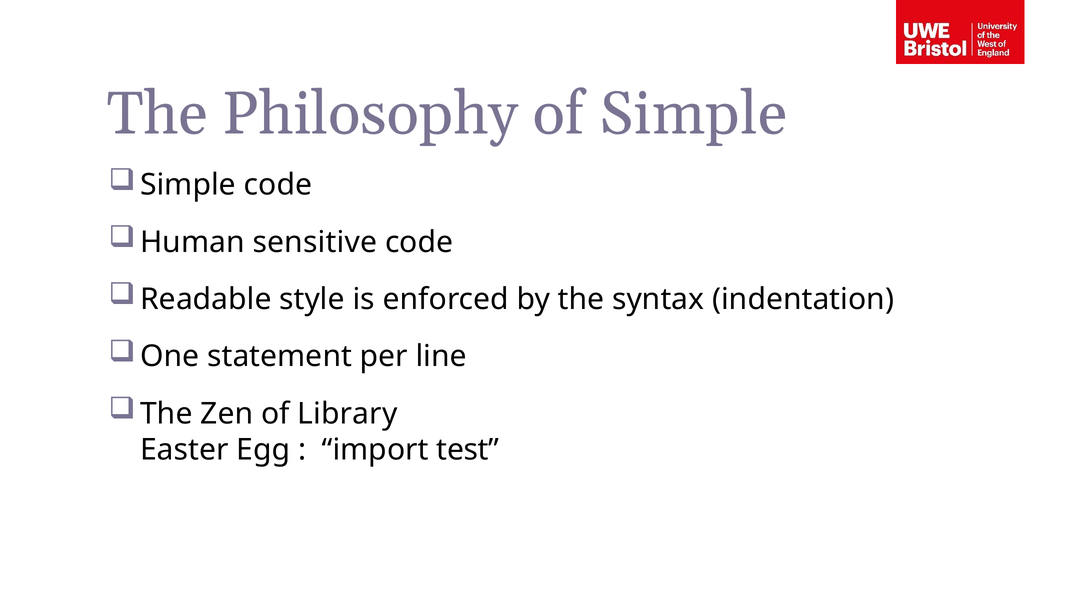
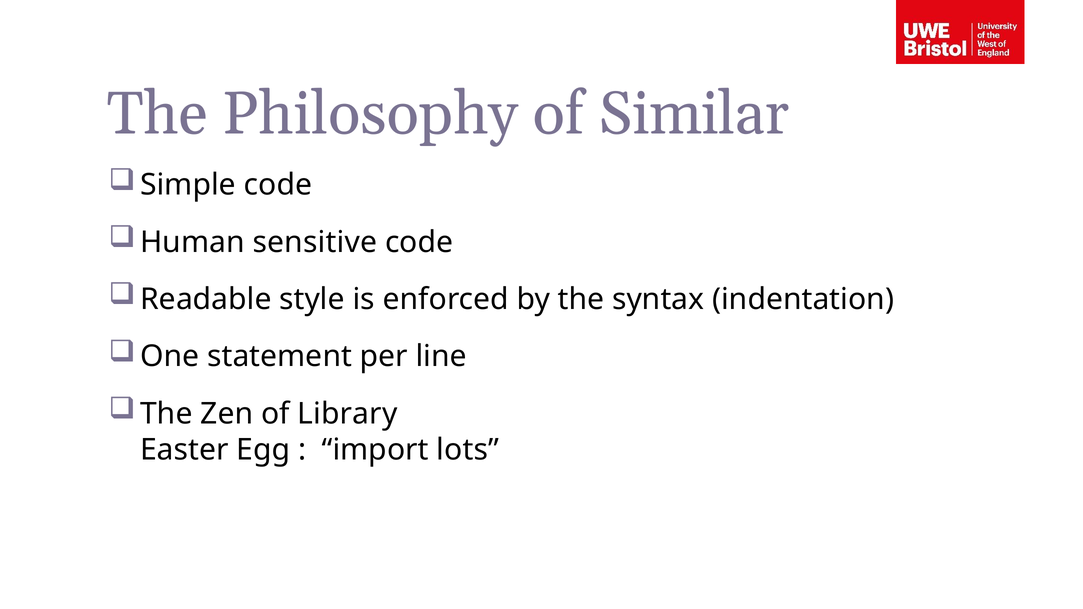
of Simple: Simple -> Similar
test: test -> lots
